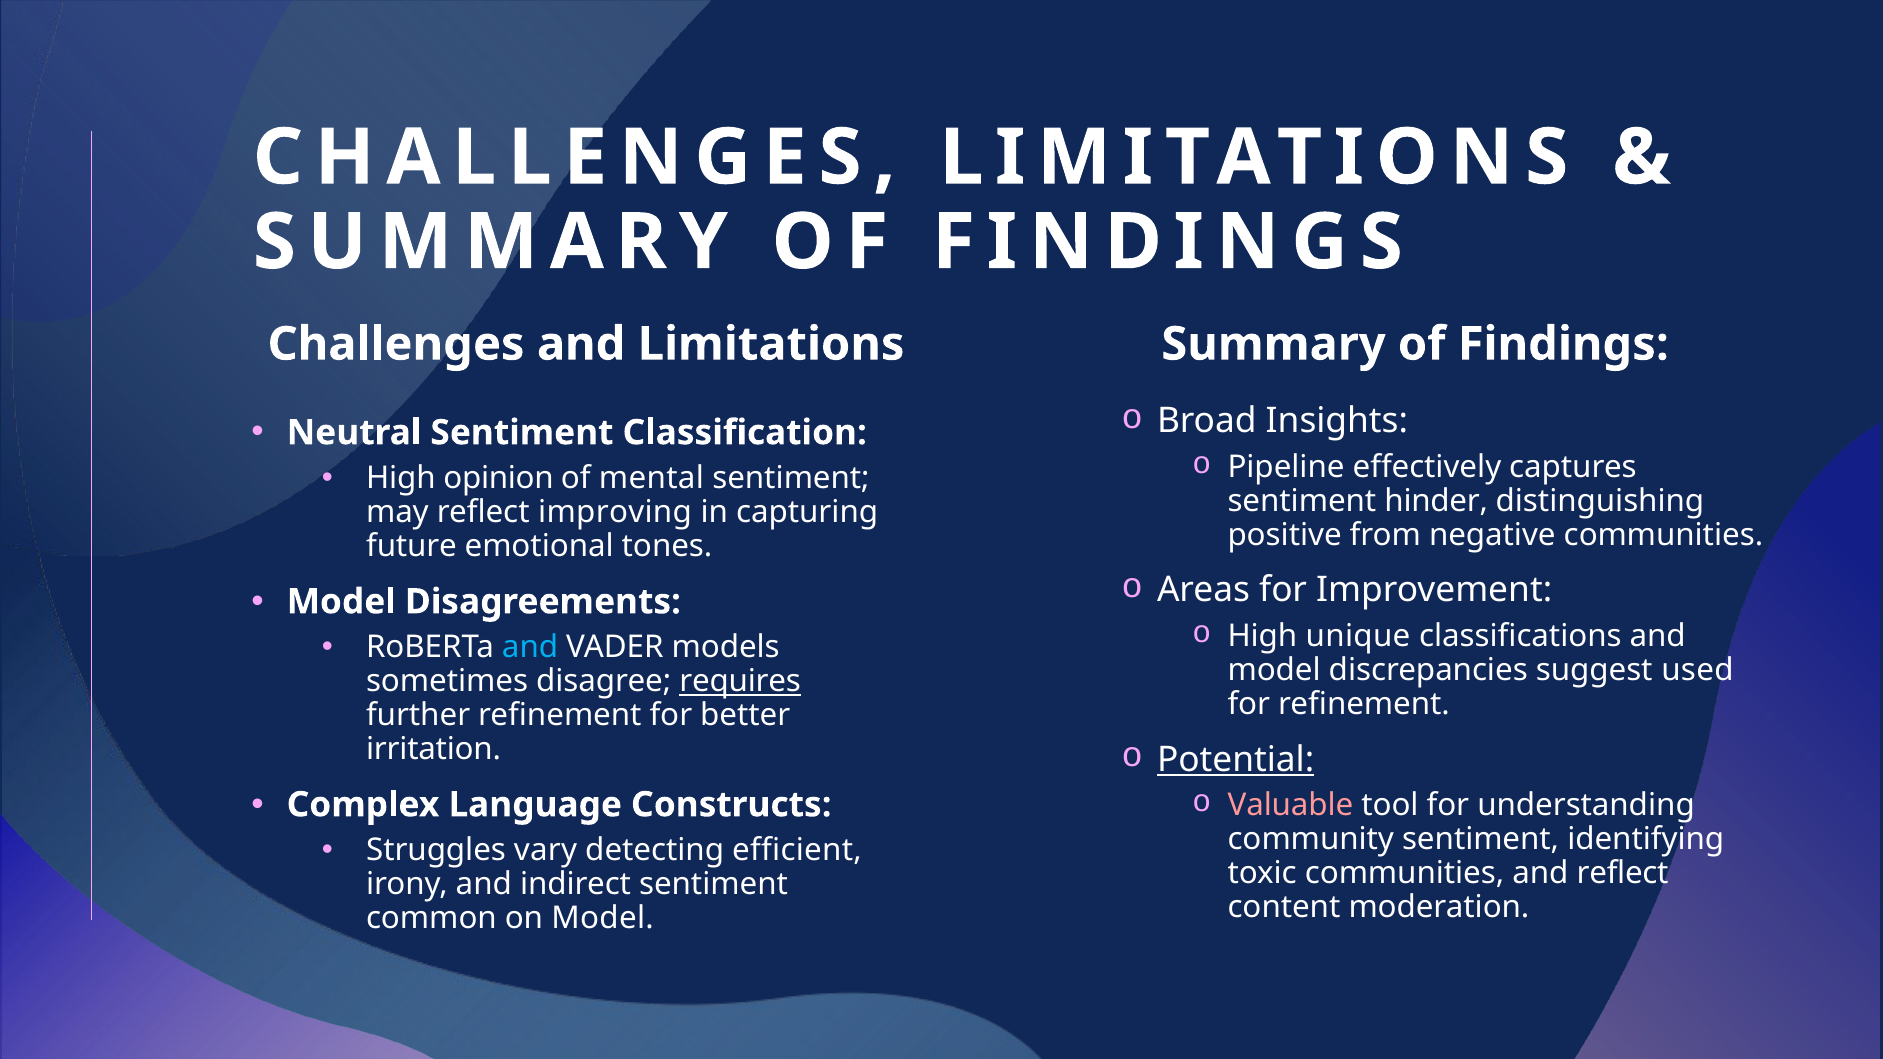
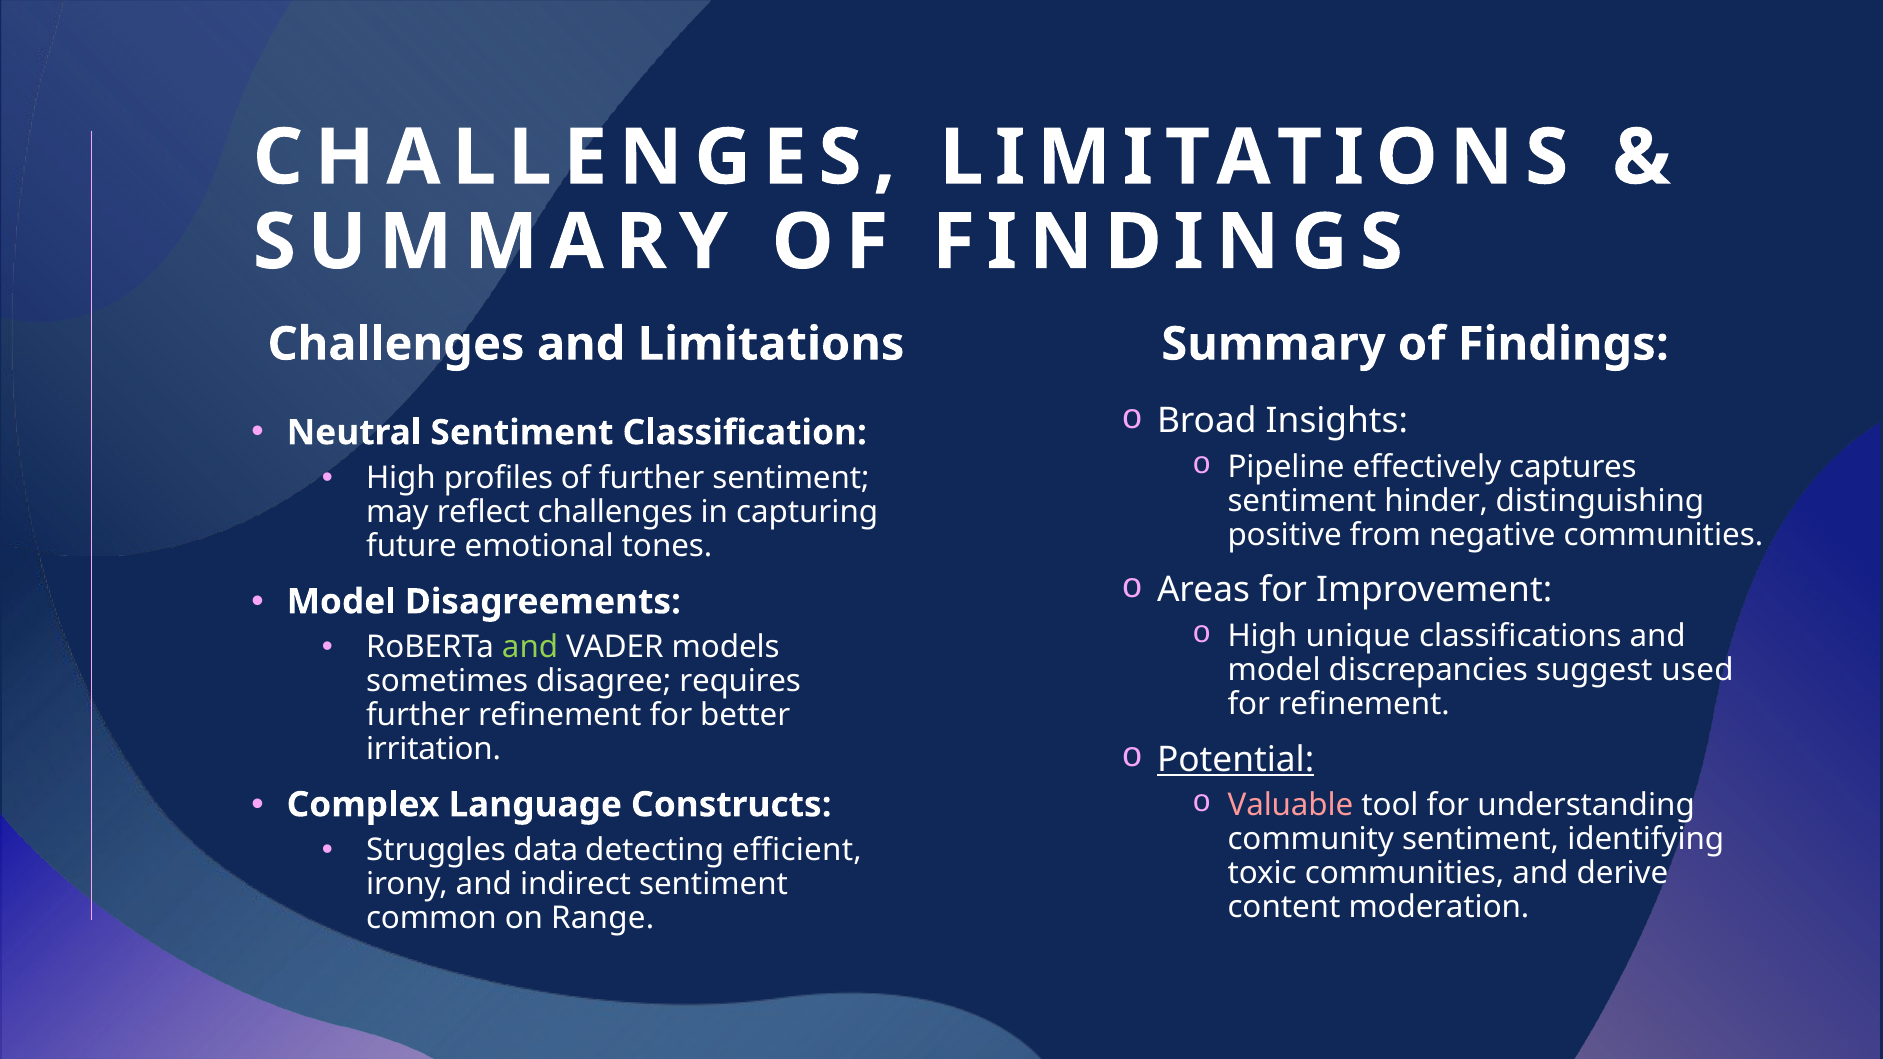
opinion: opinion -> profiles
of mental: mental -> further
reflect improving: improving -> challenges
and at (530, 648) colour: light blue -> light green
requires underline: present -> none
vary: vary -> data
and reflect: reflect -> derive
on Model: Model -> Range
